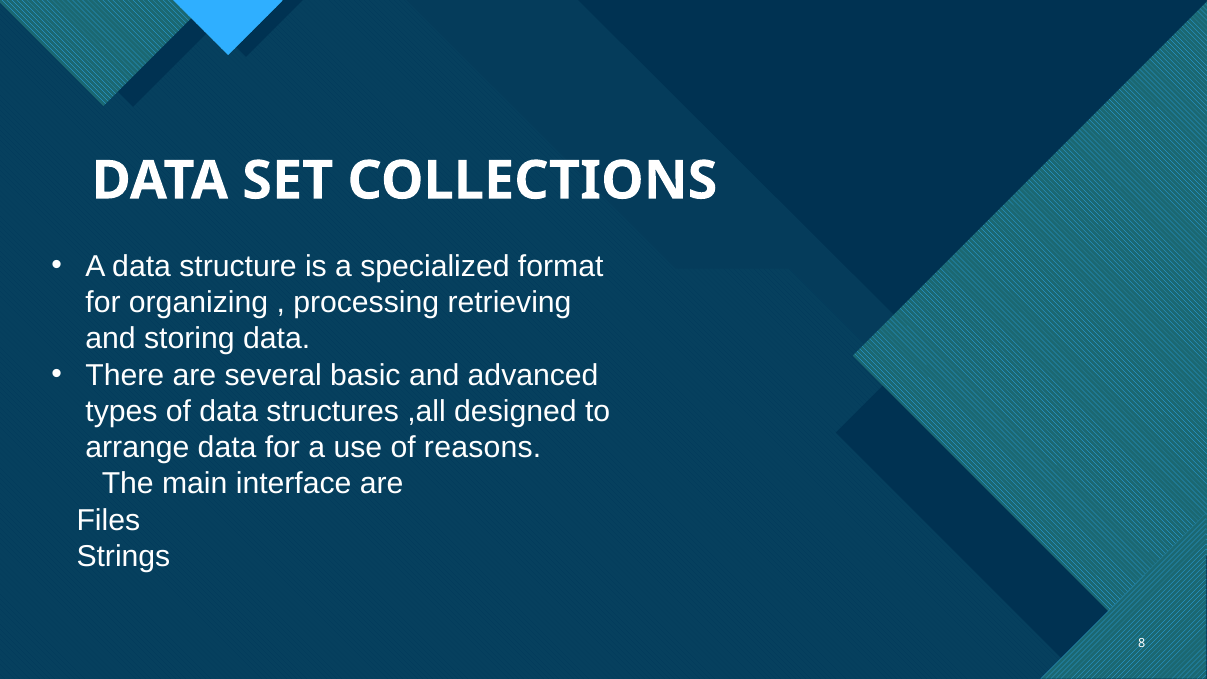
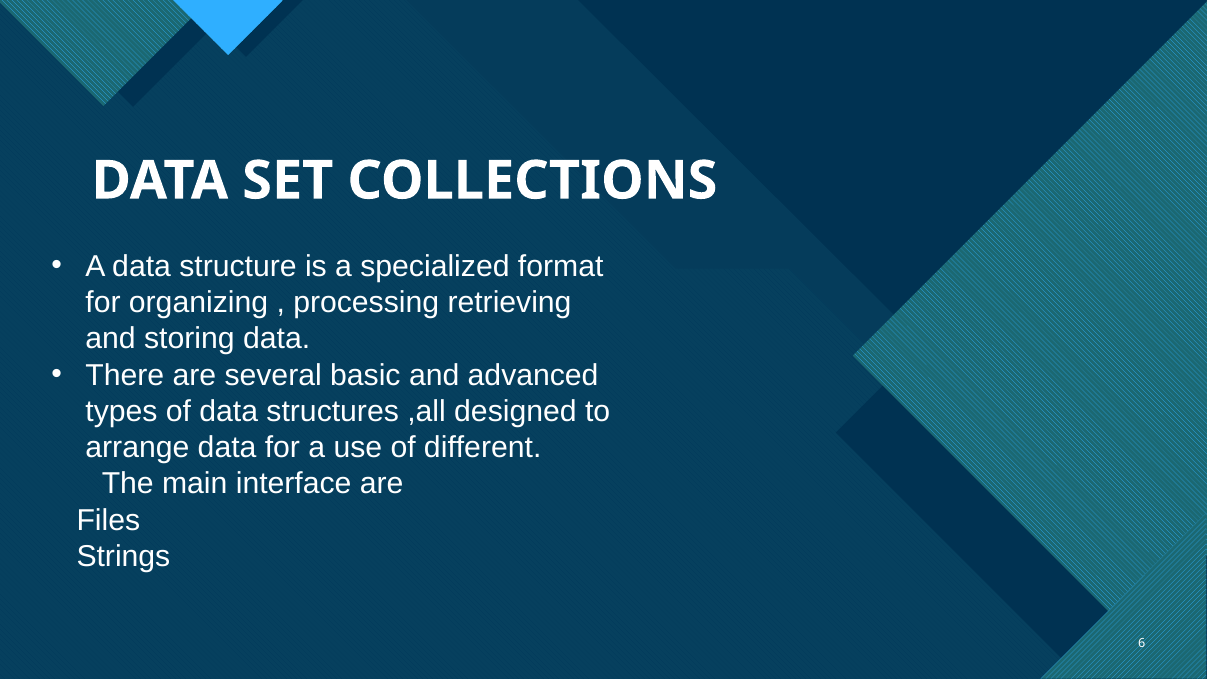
reasons: reasons -> different
8: 8 -> 6
